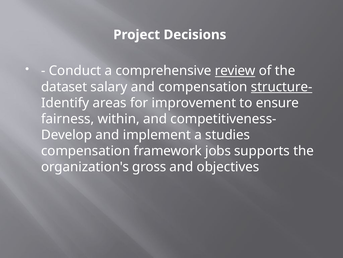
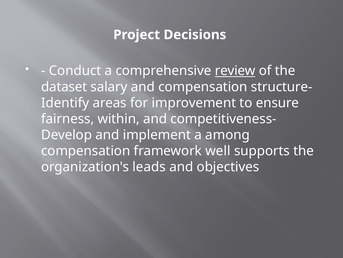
structure- underline: present -> none
studies: studies -> among
jobs: jobs -> well
gross: gross -> leads
